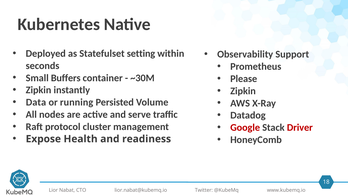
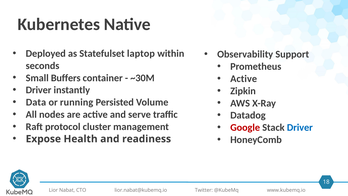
setting: setting -> laptop
Please at (244, 79): Please -> Active
Zipkin at (39, 90): Zipkin -> Driver
Driver at (300, 127) colour: red -> blue
